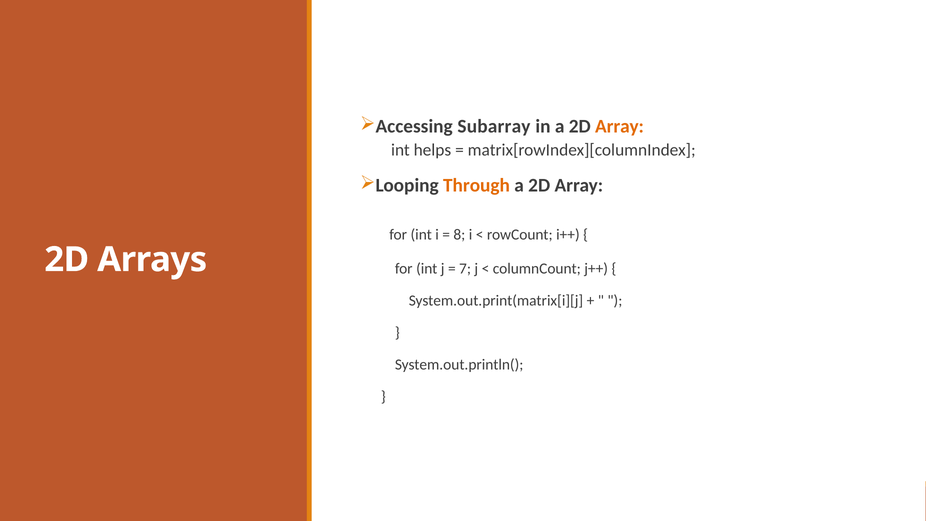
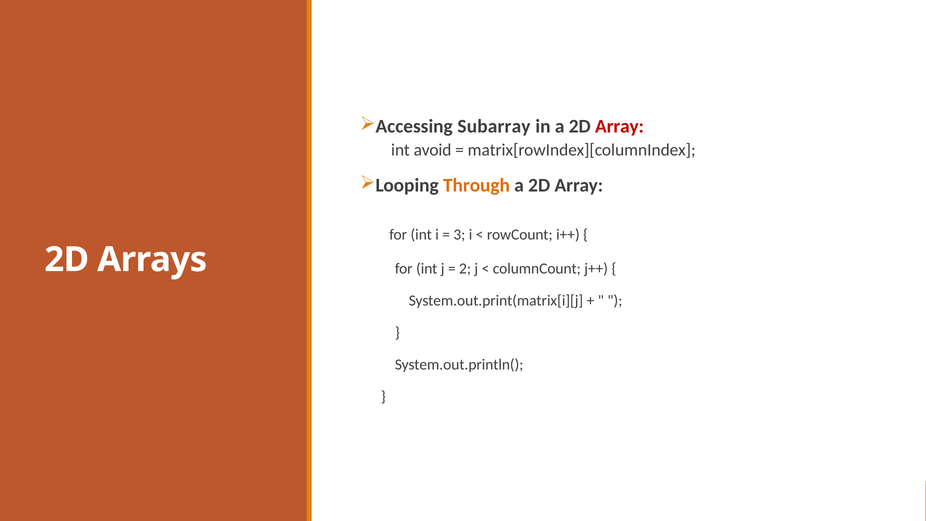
Array at (619, 126) colour: orange -> red
helps: helps -> avoid
8: 8 -> 3
7: 7 -> 2
